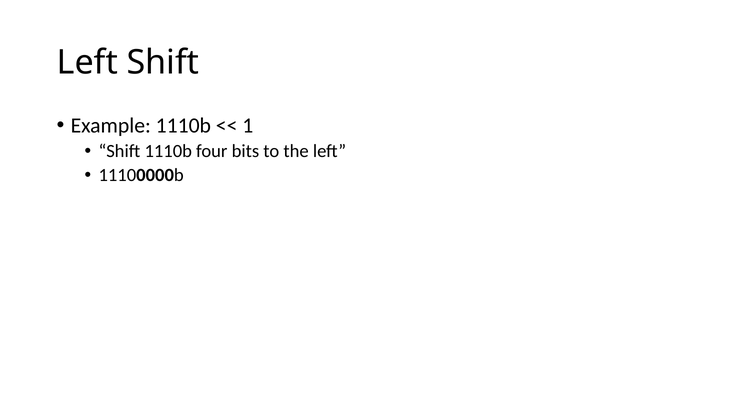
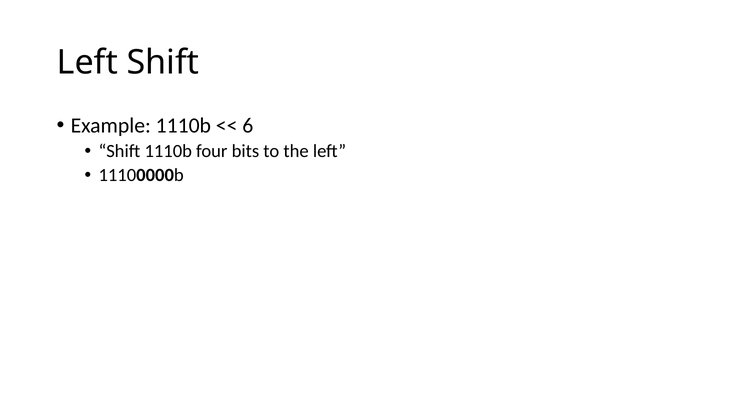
1: 1 -> 6
